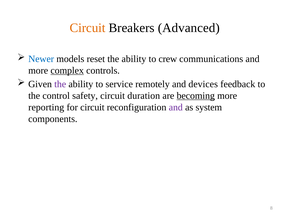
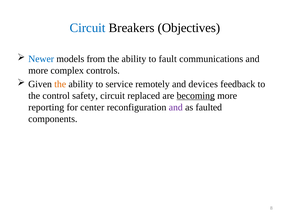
Circuit at (88, 28) colour: orange -> blue
Advanced: Advanced -> Objectives
reset: reset -> from
crew: crew -> fault
complex underline: present -> none
the at (60, 84) colour: purple -> orange
duration: duration -> replaced
for circuit: circuit -> center
system: system -> faulted
